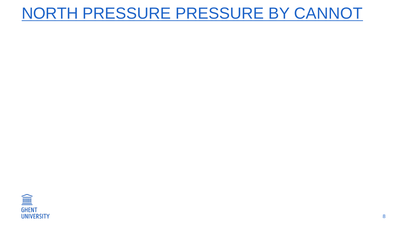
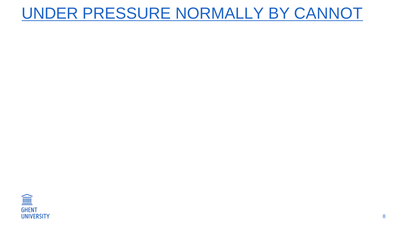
NORTH: NORTH -> UNDER
PRESSURE PRESSURE: PRESSURE -> NORMALLY
